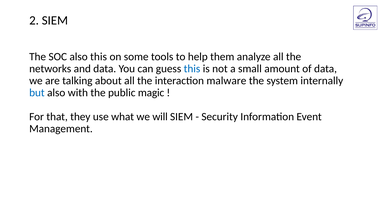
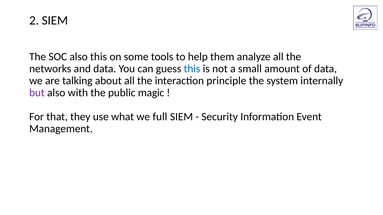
malware: malware -> principle
but colour: blue -> purple
will: will -> full
